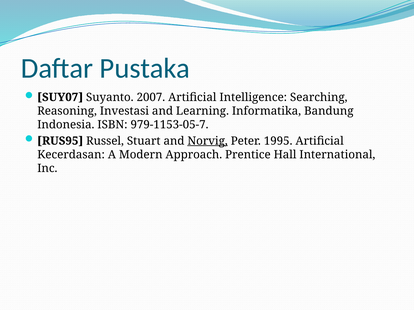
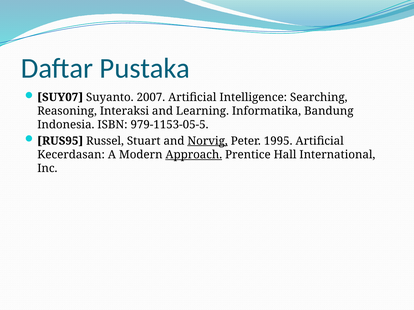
Investasi: Investasi -> Interaksi
979-1153-05-7: 979-1153-05-7 -> 979-1153-05-5
Approach underline: none -> present
